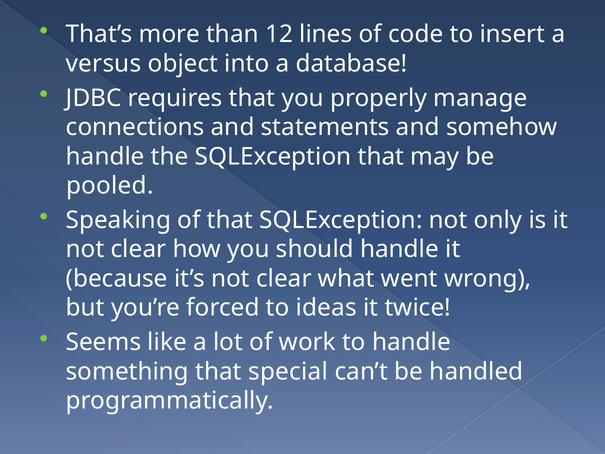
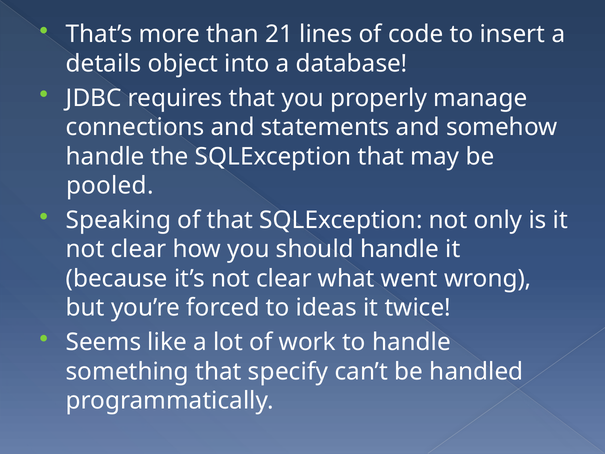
12: 12 -> 21
versus: versus -> details
special: special -> specify
